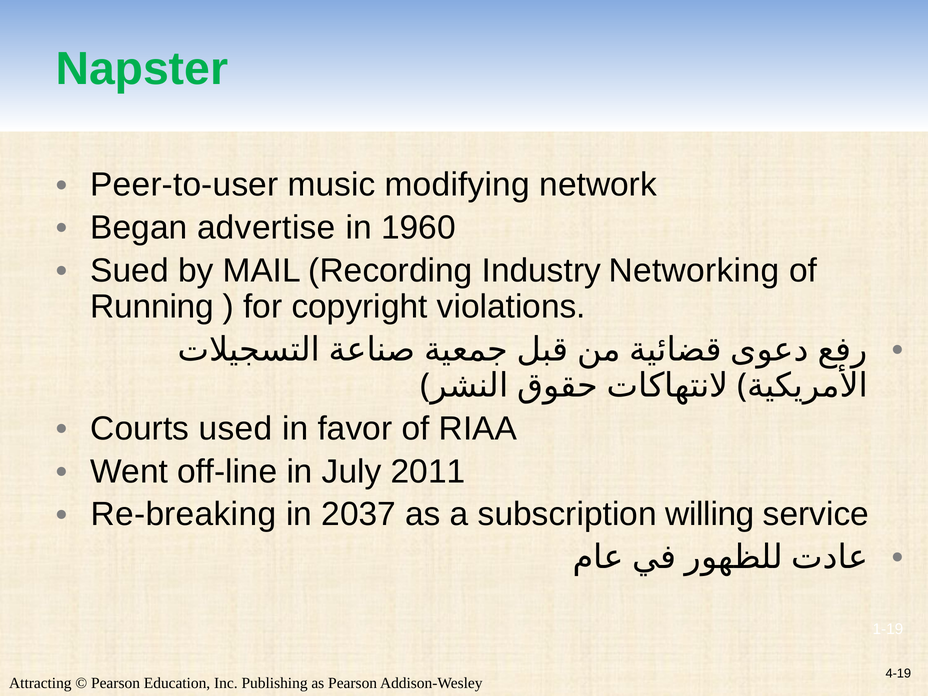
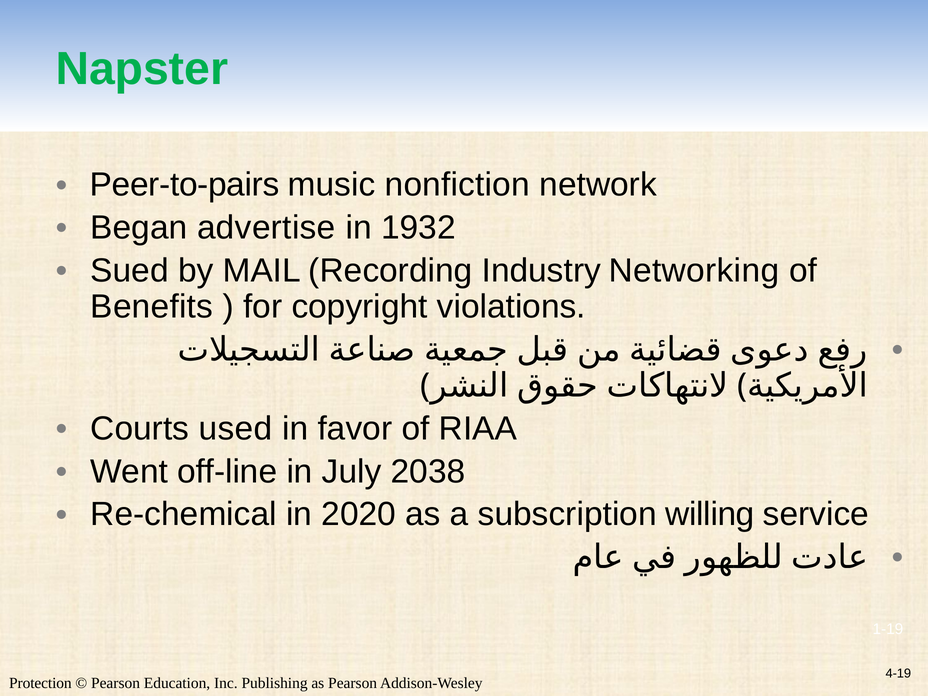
Peer-to-user: Peer-to-user -> Peer-to-pairs
modifying: modifying -> nonfiction
1960: 1960 -> 1932
Running: Running -> Benefits
2011: 2011 -> 2038
Re-breaking: Re-breaking -> Re-chemical
2037: 2037 -> 2020
Attracting: Attracting -> Protection
